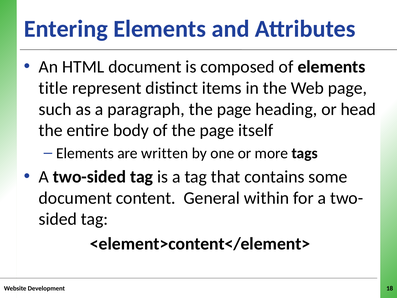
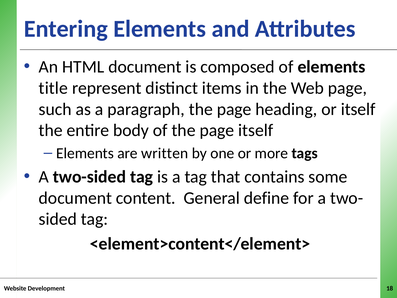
or head: head -> itself
within: within -> define
